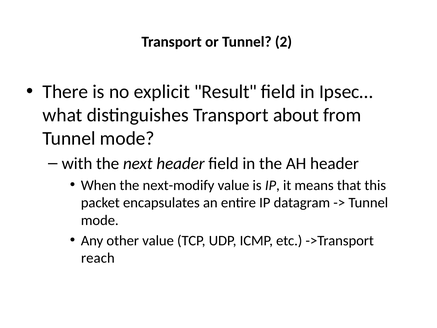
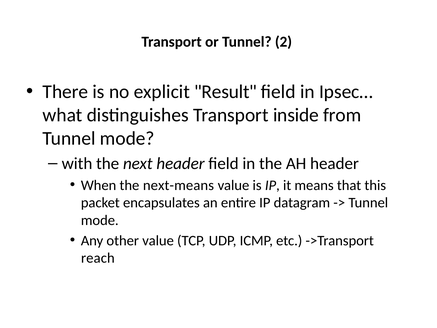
about: about -> inside
next-modify: next-modify -> next-means
